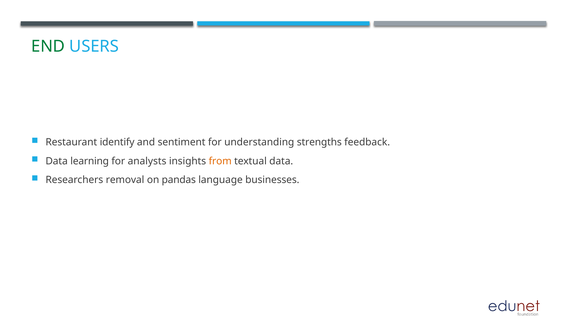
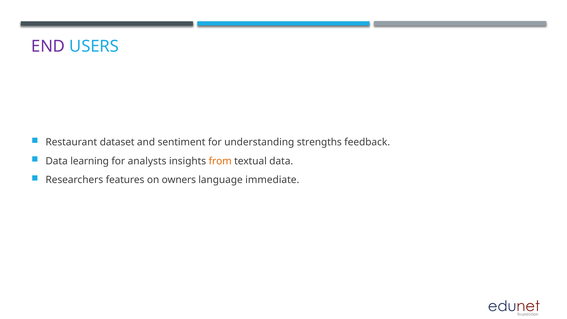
END colour: green -> purple
identify: identify -> dataset
removal: removal -> features
pandas: pandas -> owners
businesses: businesses -> immediate
